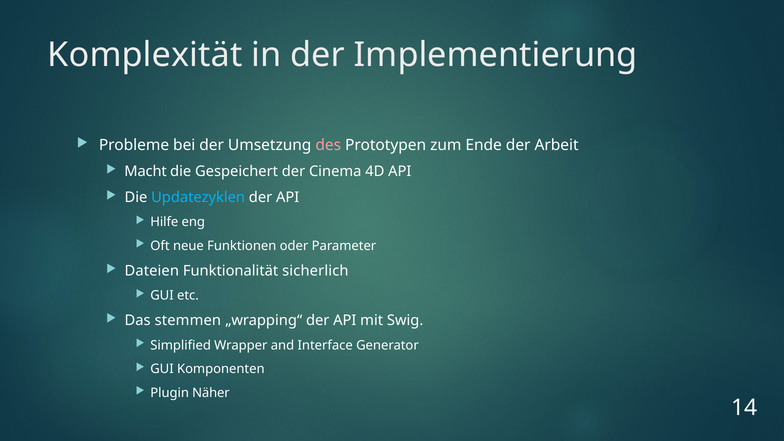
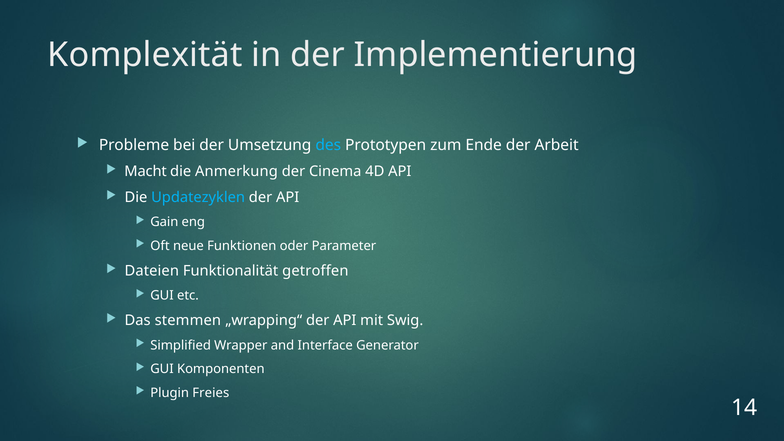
des colour: pink -> light blue
Gespeichert: Gespeichert -> Anmerkung
Hilfe: Hilfe -> Gain
sicherlich: sicherlich -> getroffen
Näher: Näher -> Freies
